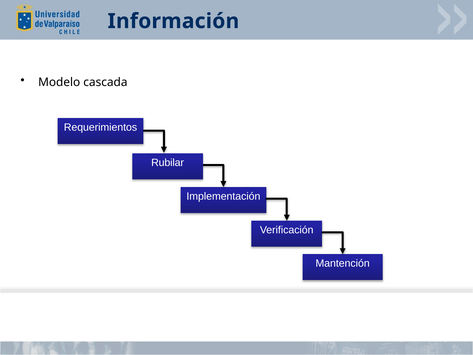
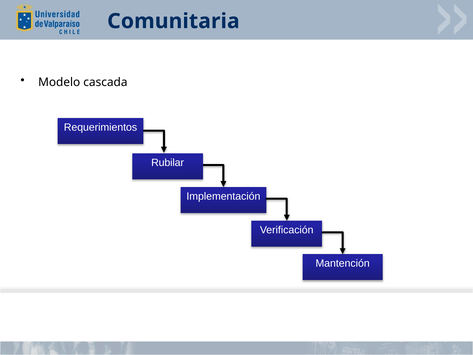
Información: Información -> Comunitaria
